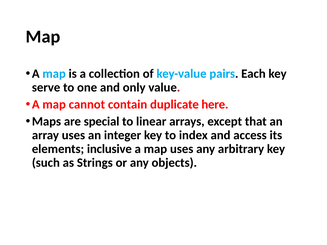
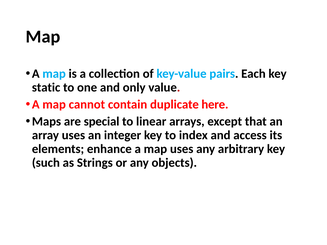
serve: serve -> static
inclusive: inclusive -> enhance
